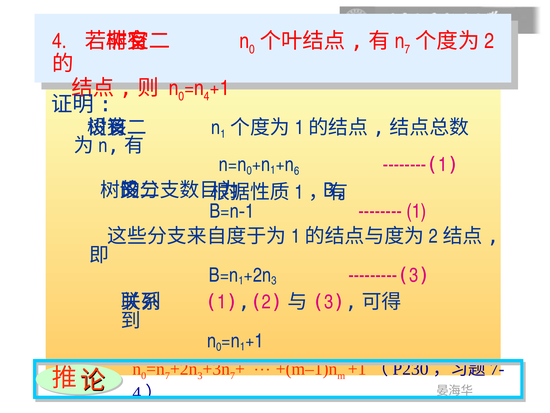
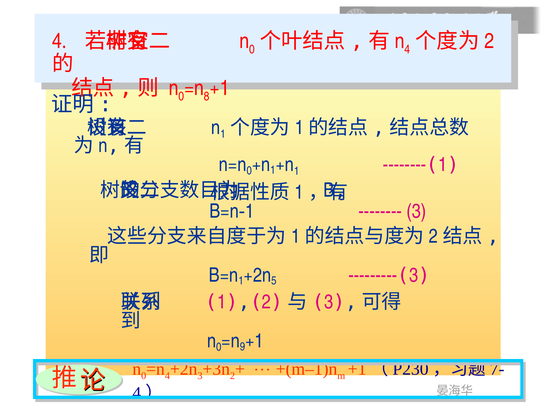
7 at (407, 49): 7 -> 4
4 at (207, 96): 4 -> 8
6 at (297, 171): 6 -> 1
1 at (416, 211): 1 -> 3
3 at (274, 280): 3 -> 5
1 at (242, 346): 1 -> 9
7 at (167, 375): 7 -> 4
7 at (233, 375): 7 -> 2
